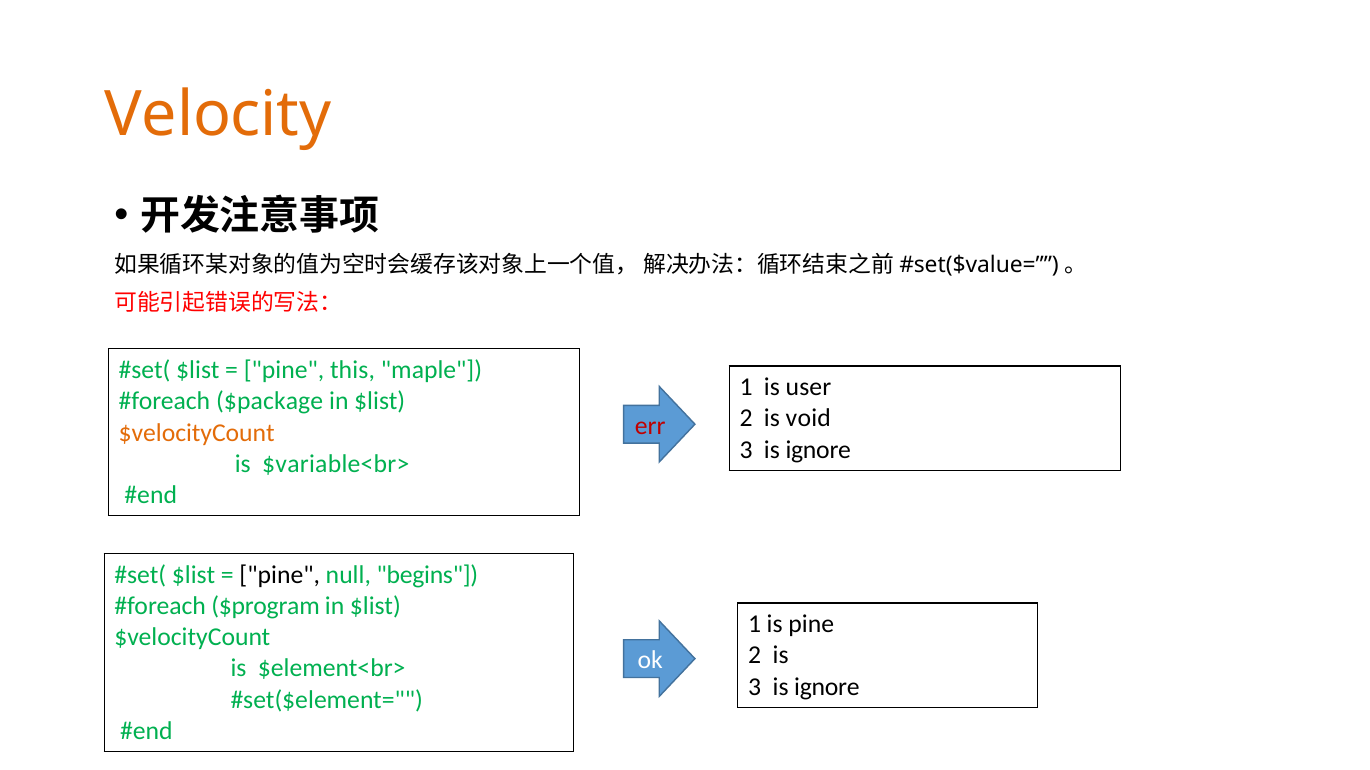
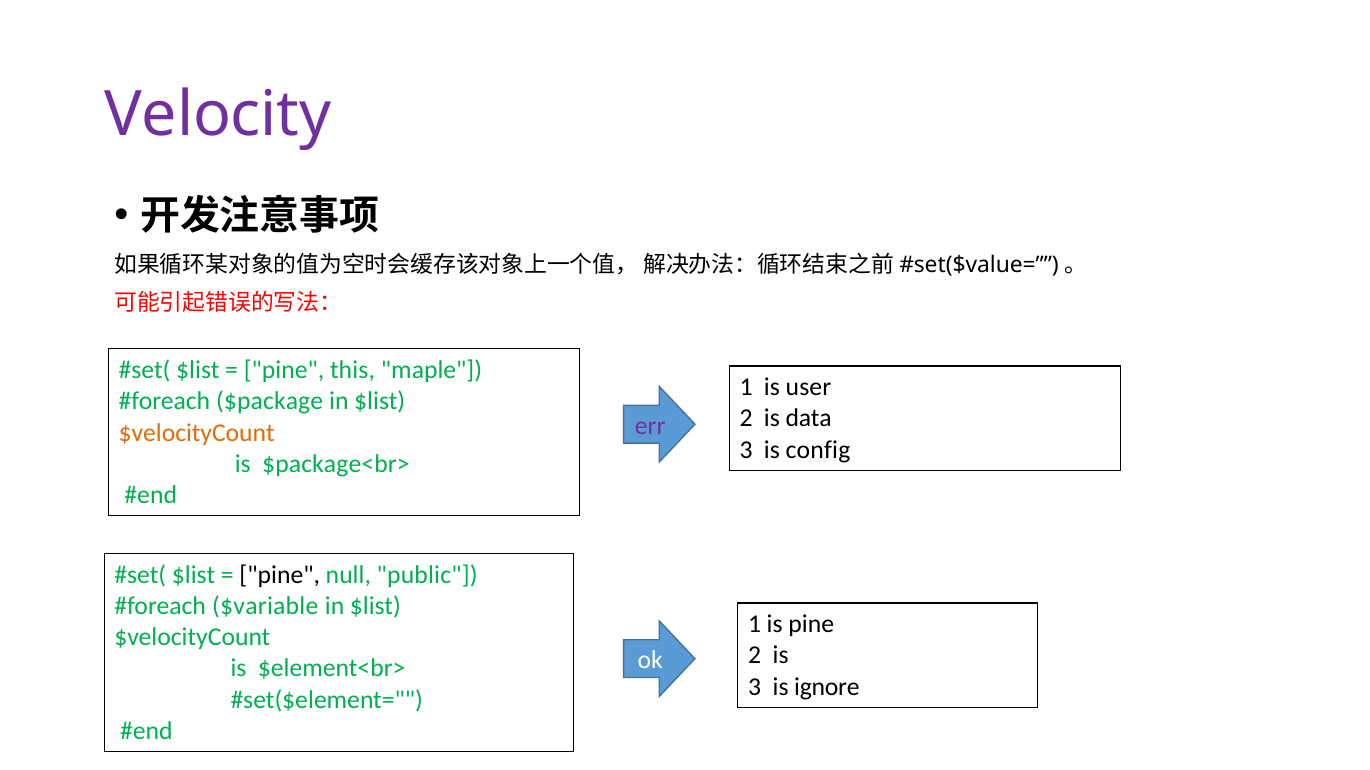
Velocity colour: orange -> purple
void: void -> data
err colour: red -> purple
ignore at (818, 450): ignore -> config
$variable<br>: $variable<br> -> $package<br>
begins: begins -> public
$program: $program -> $variable
